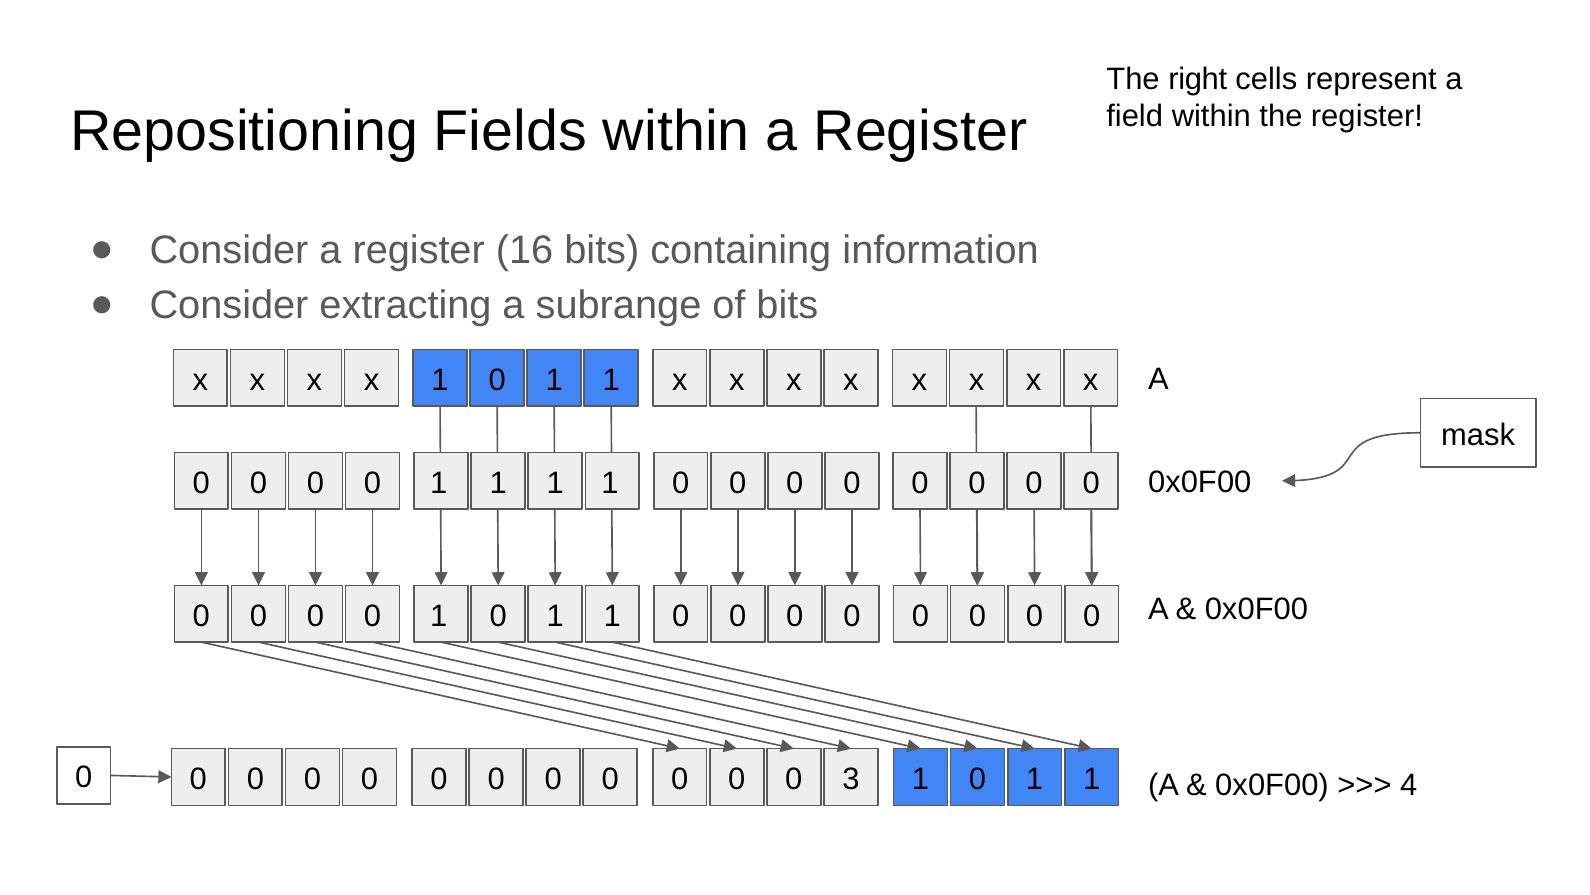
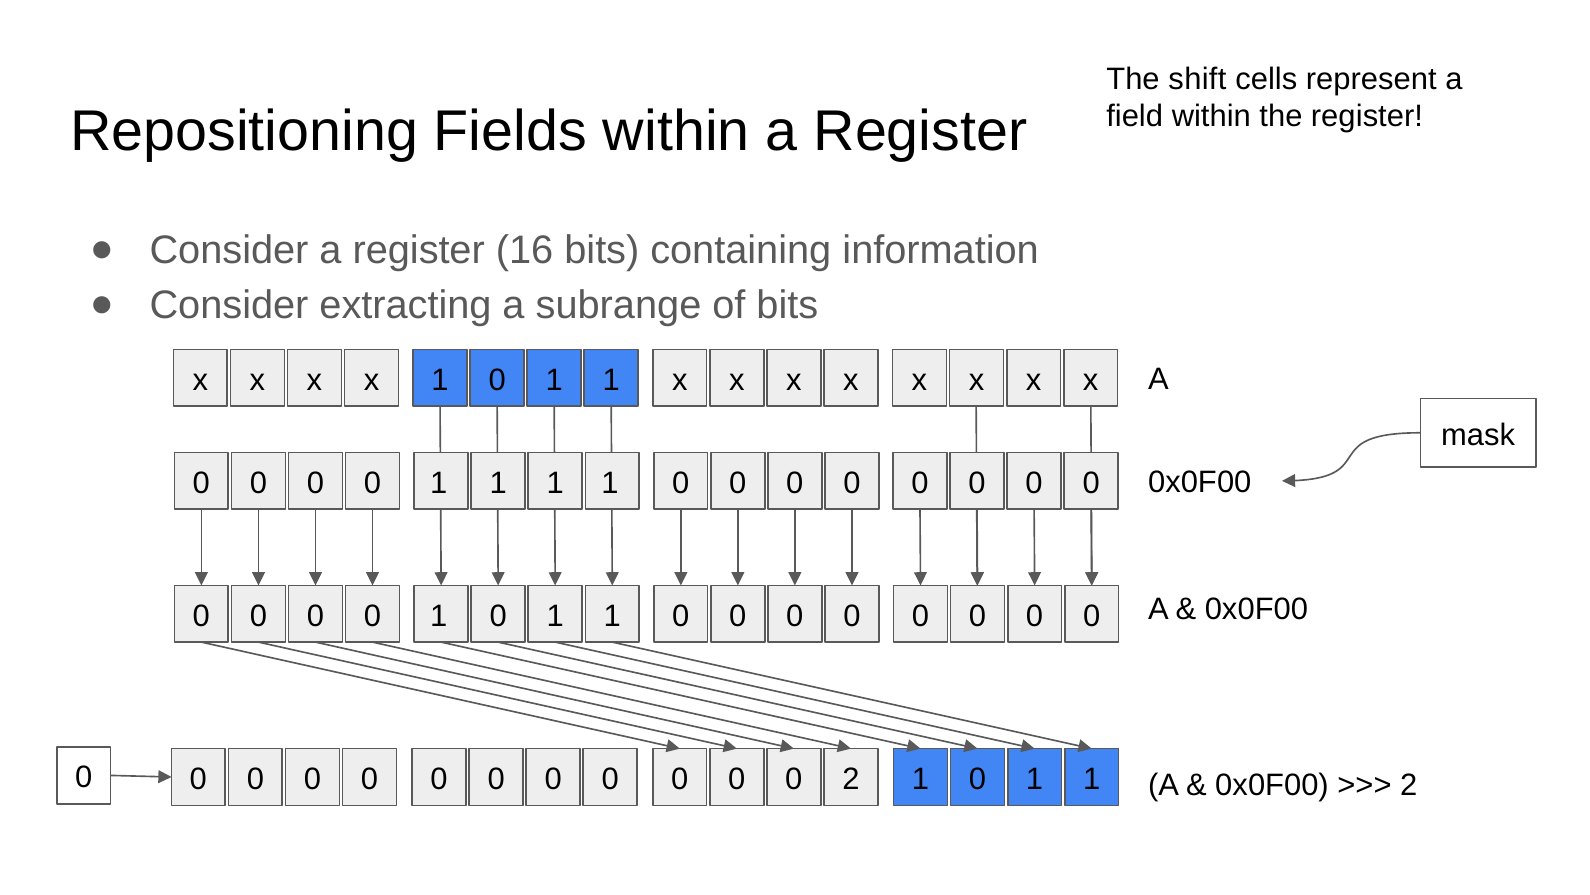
right: right -> shift
0 3: 3 -> 2
4 at (1409, 785): 4 -> 2
